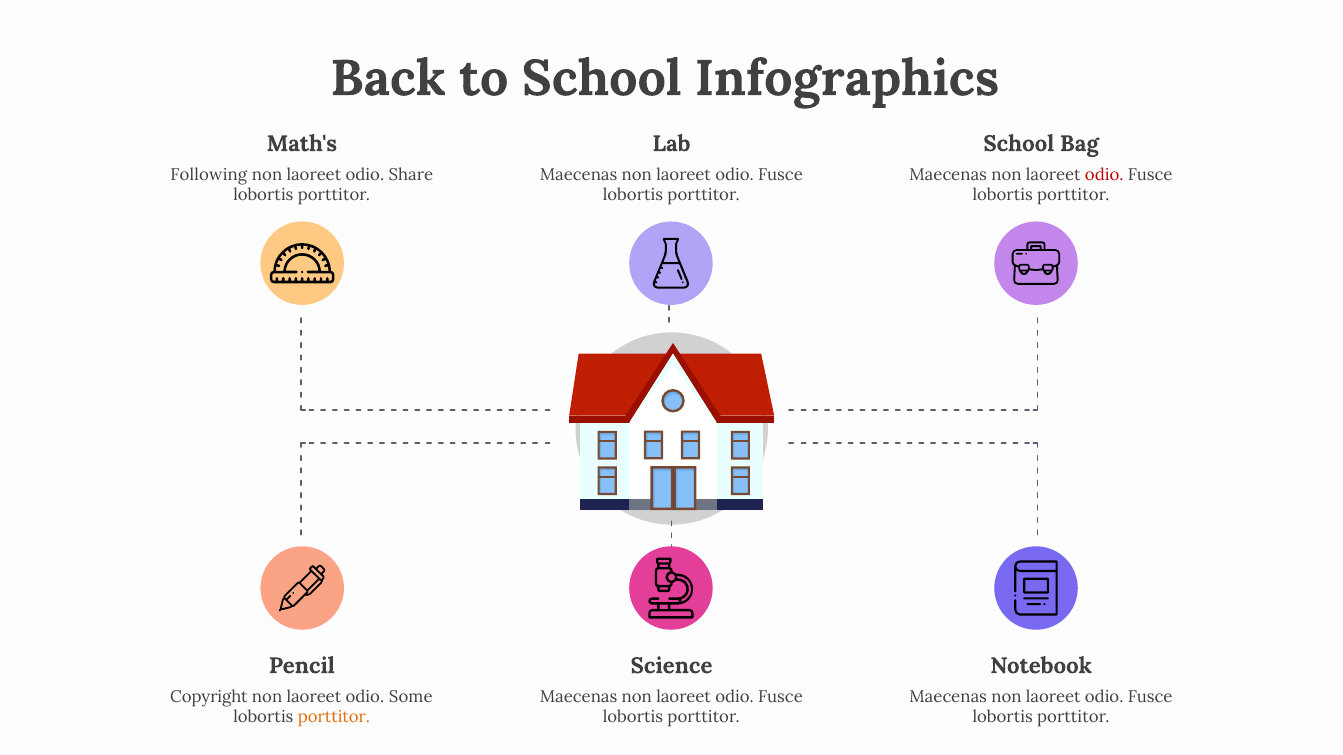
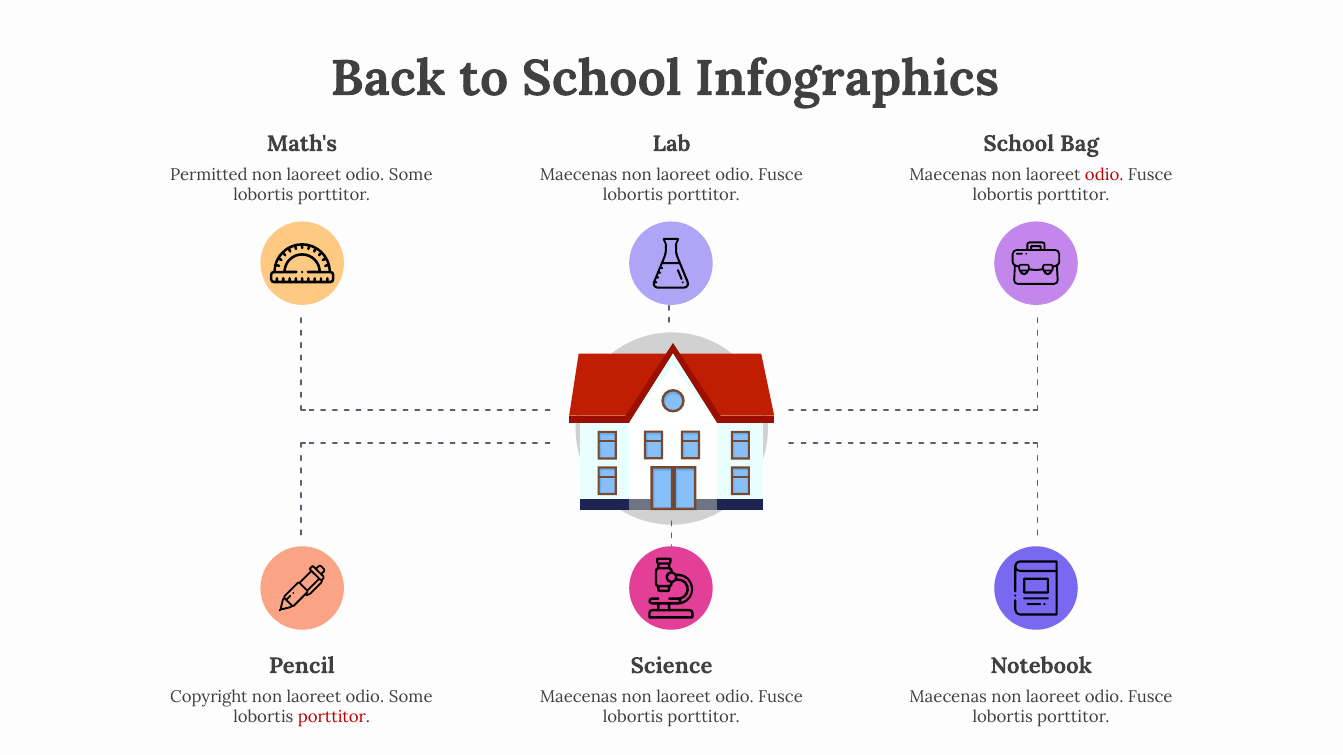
Following: Following -> Permitted
Share at (411, 175): Share -> Some
porttitor at (334, 718) colour: orange -> red
